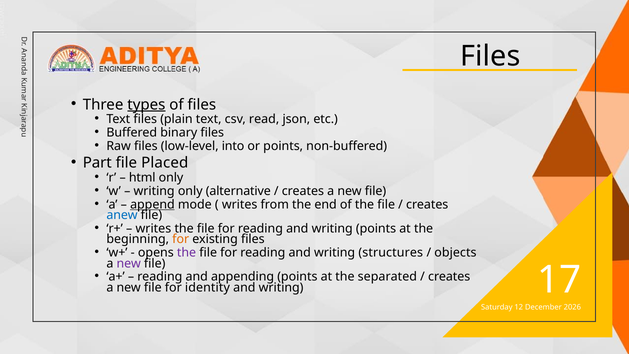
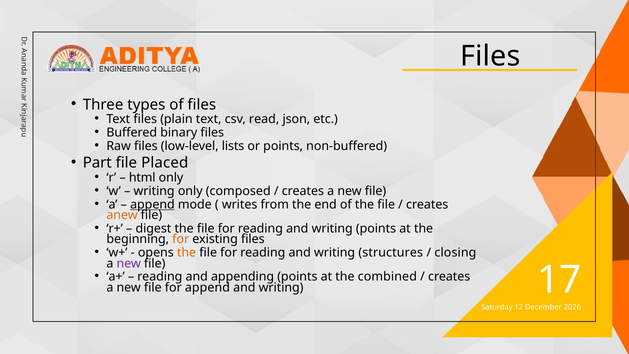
types underline: present -> none
into: into -> lists
alternative: alternative -> composed
anew colour: blue -> orange
writes at (153, 228): writes -> digest
the at (187, 253) colour: purple -> orange
objects: objects -> closing
separated: separated -> combined
for identity: identity -> append
